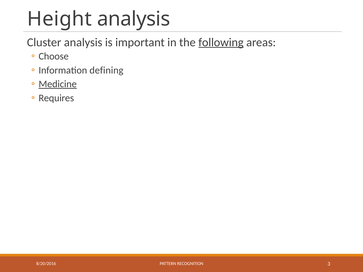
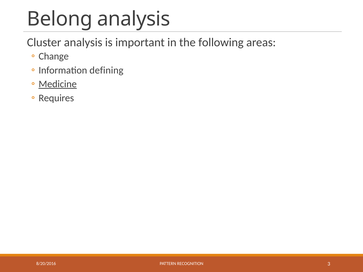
Height: Height -> Belong
following underline: present -> none
Choose: Choose -> Change
